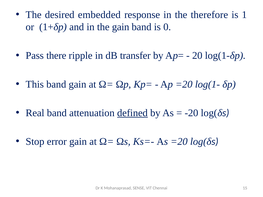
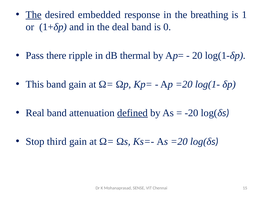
The at (34, 15) underline: none -> present
therefore: therefore -> breathing
the gain: gain -> deal
transfer: transfer -> thermal
error: error -> third
